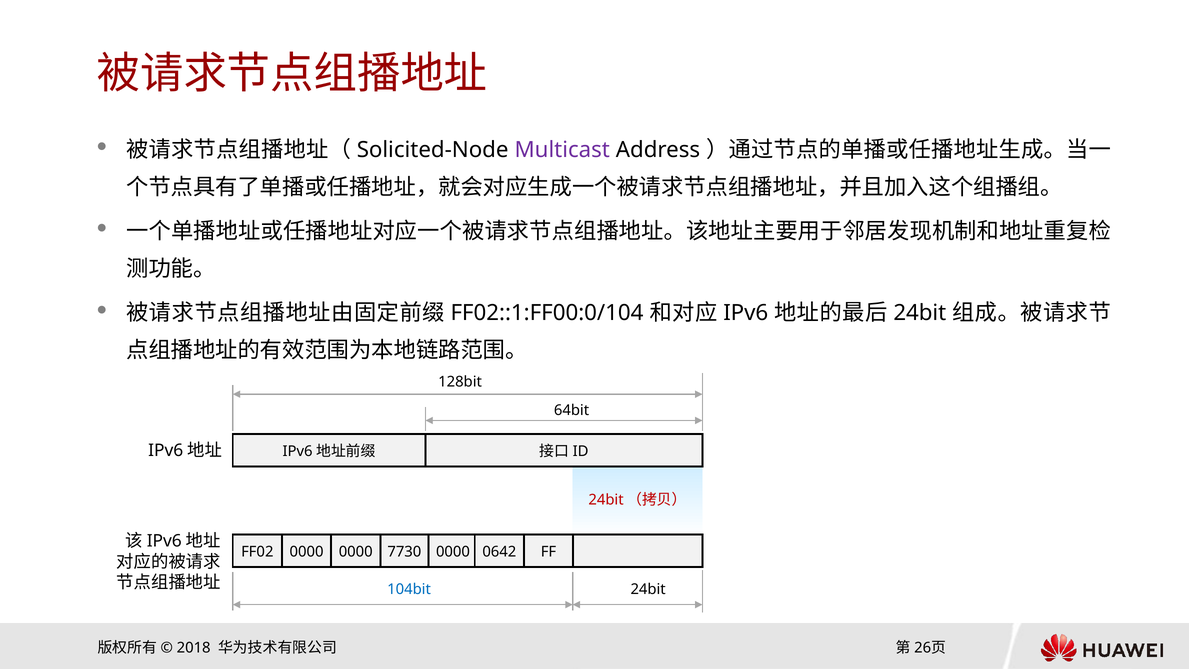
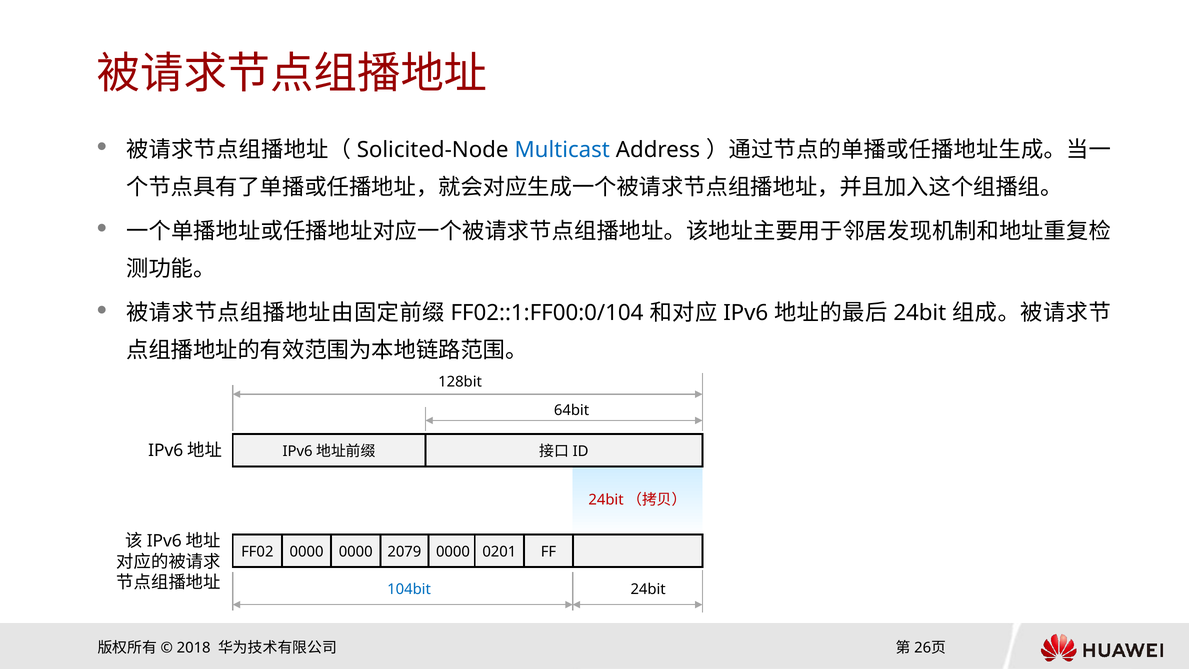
Multicast colour: purple -> blue
7730: 7730 -> 2079
0642: 0642 -> 0201
